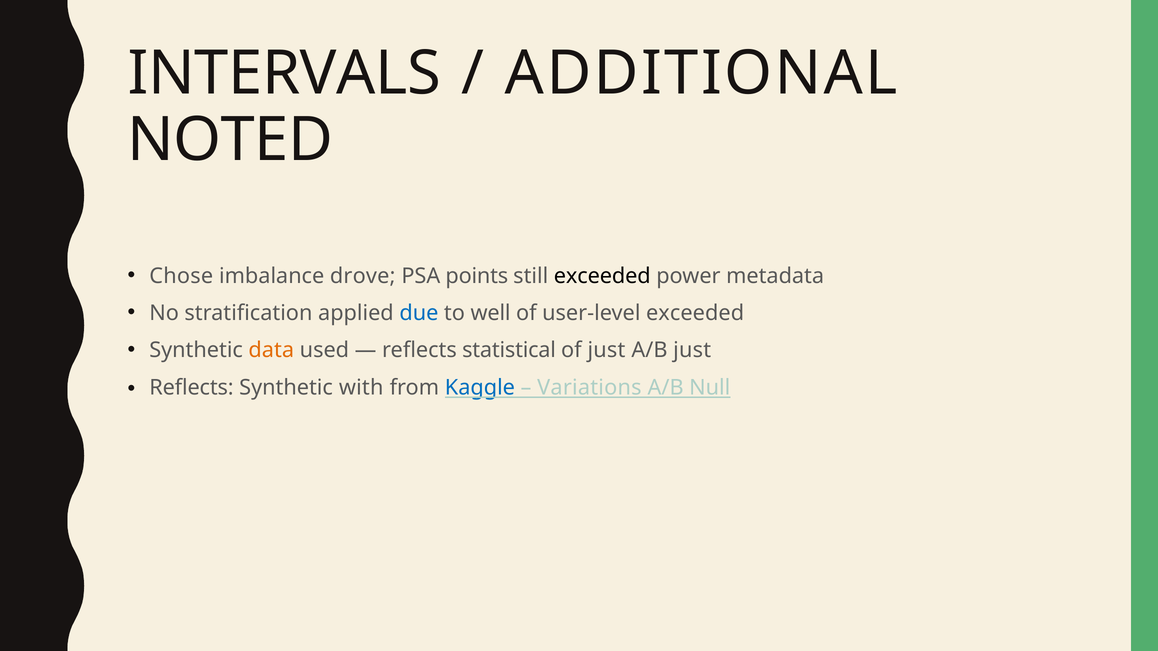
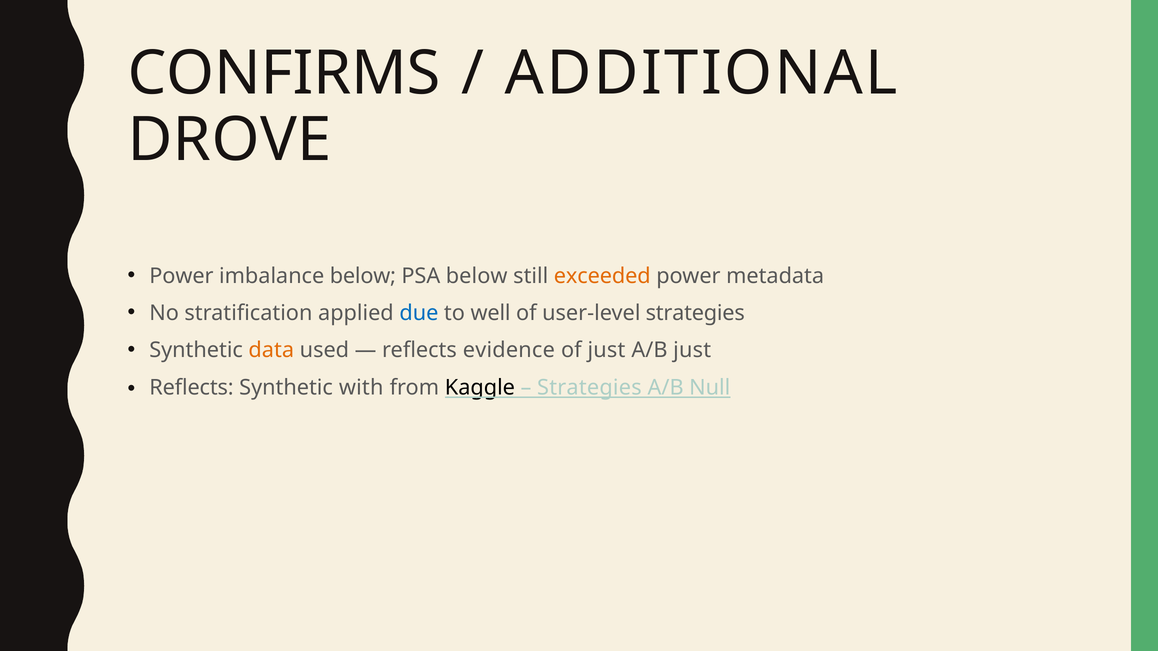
INTERVALS: INTERVALS -> CONFIRMS
NOTED: NOTED -> DROVE
Chose at (181, 276): Chose -> Power
imbalance drove: drove -> below
PSA points: points -> below
exceeded at (602, 276) colour: black -> orange
user-level exceeded: exceeded -> strategies
statistical: statistical -> evidence
Kaggle colour: blue -> black
Variations at (589, 388): Variations -> Strategies
